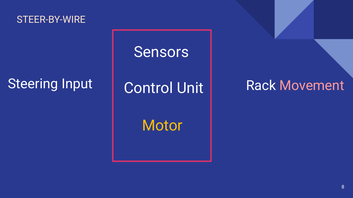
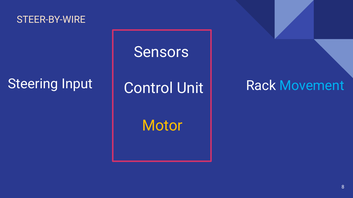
Movement colour: pink -> light blue
